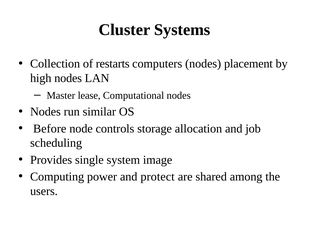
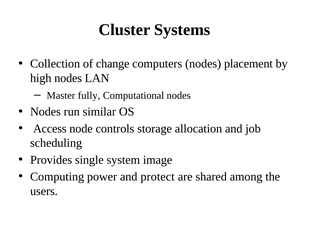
restarts: restarts -> change
lease: lease -> fully
Before: Before -> Access
